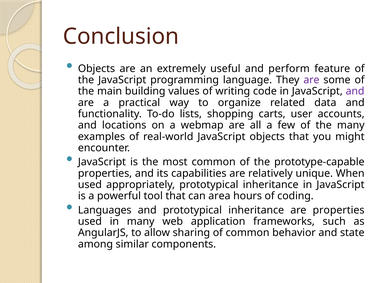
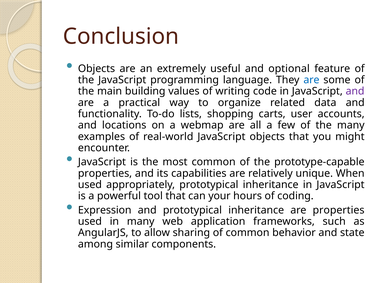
perform: perform -> optional
are at (311, 80) colour: purple -> blue
area: area -> your
Languages: Languages -> Expression
